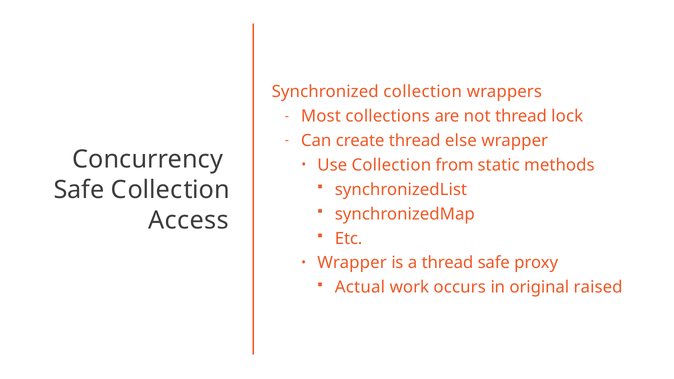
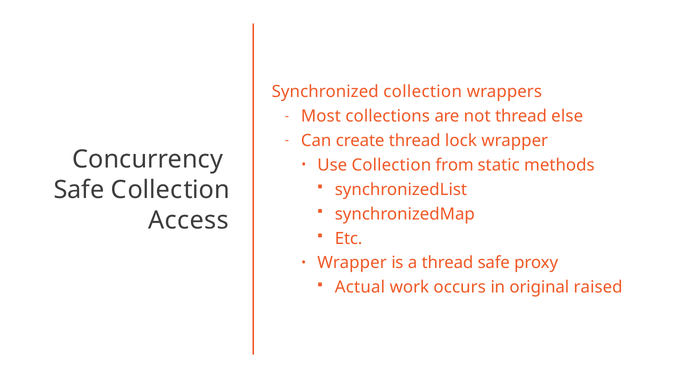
lock: lock -> else
else: else -> lock
